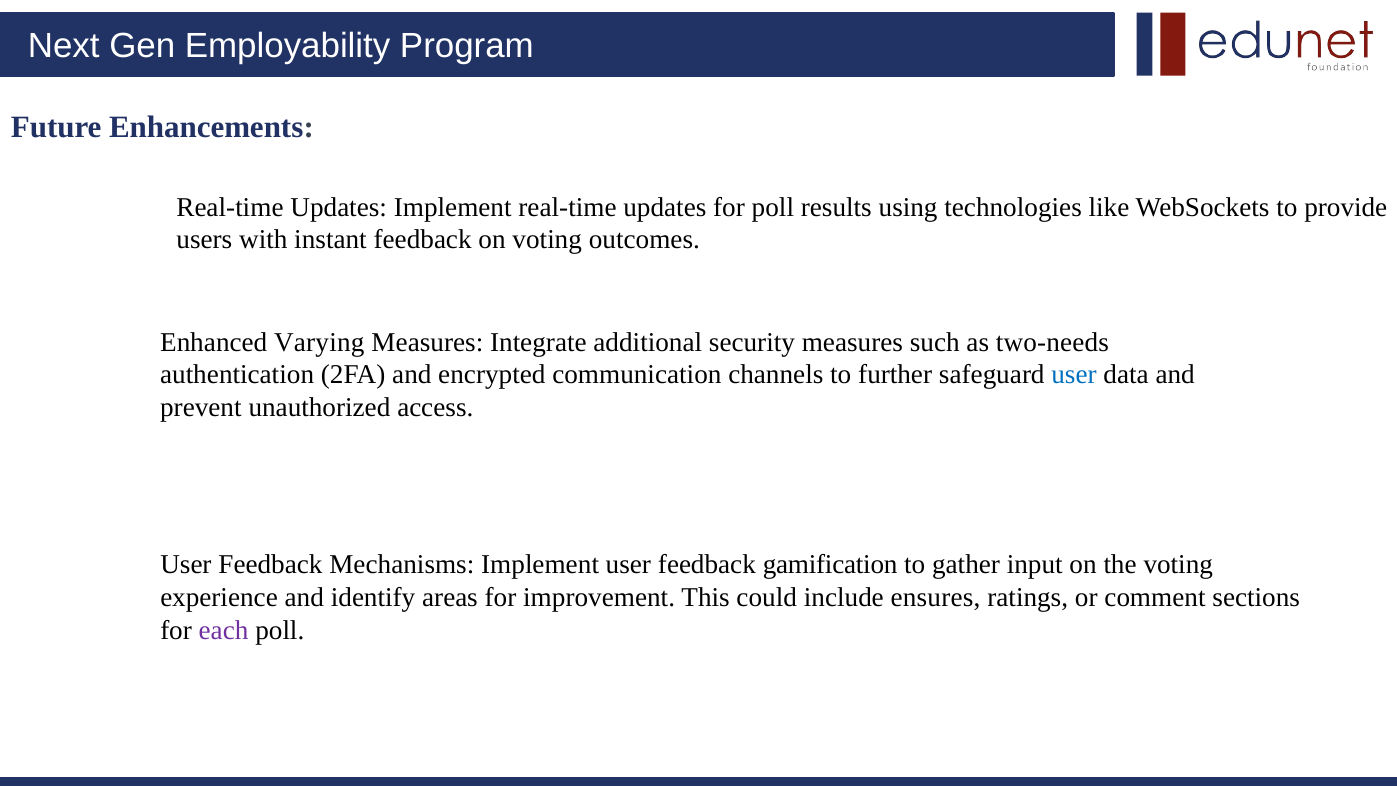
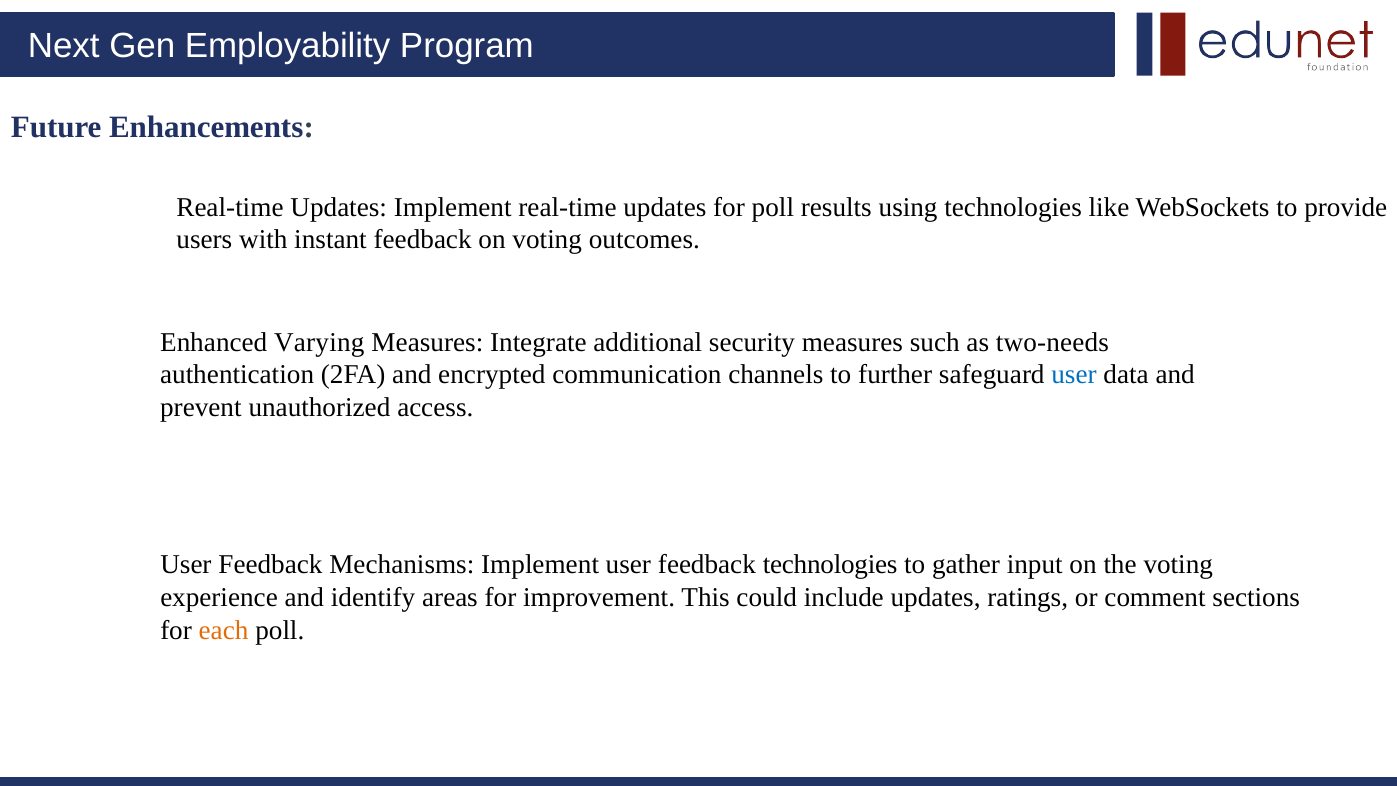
feedback gamification: gamification -> technologies
include ensures: ensures -> updates
each colour: purple -> orange
